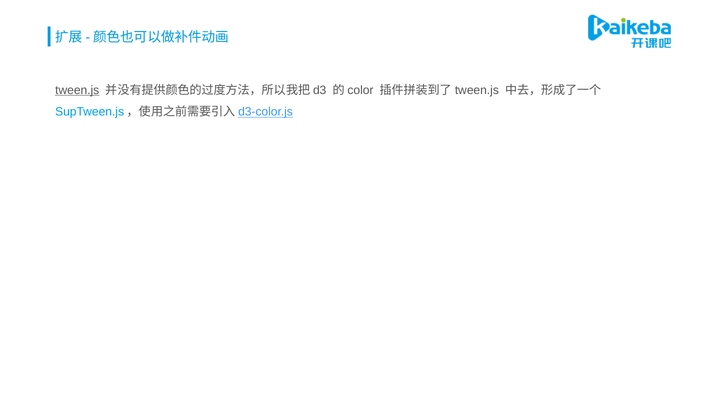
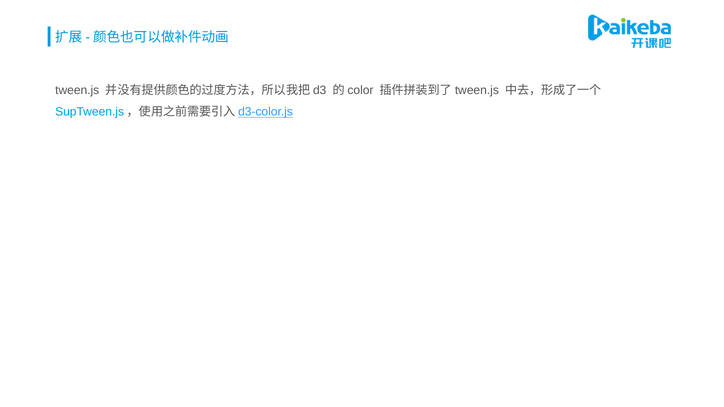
tween.js underline: present -> none
